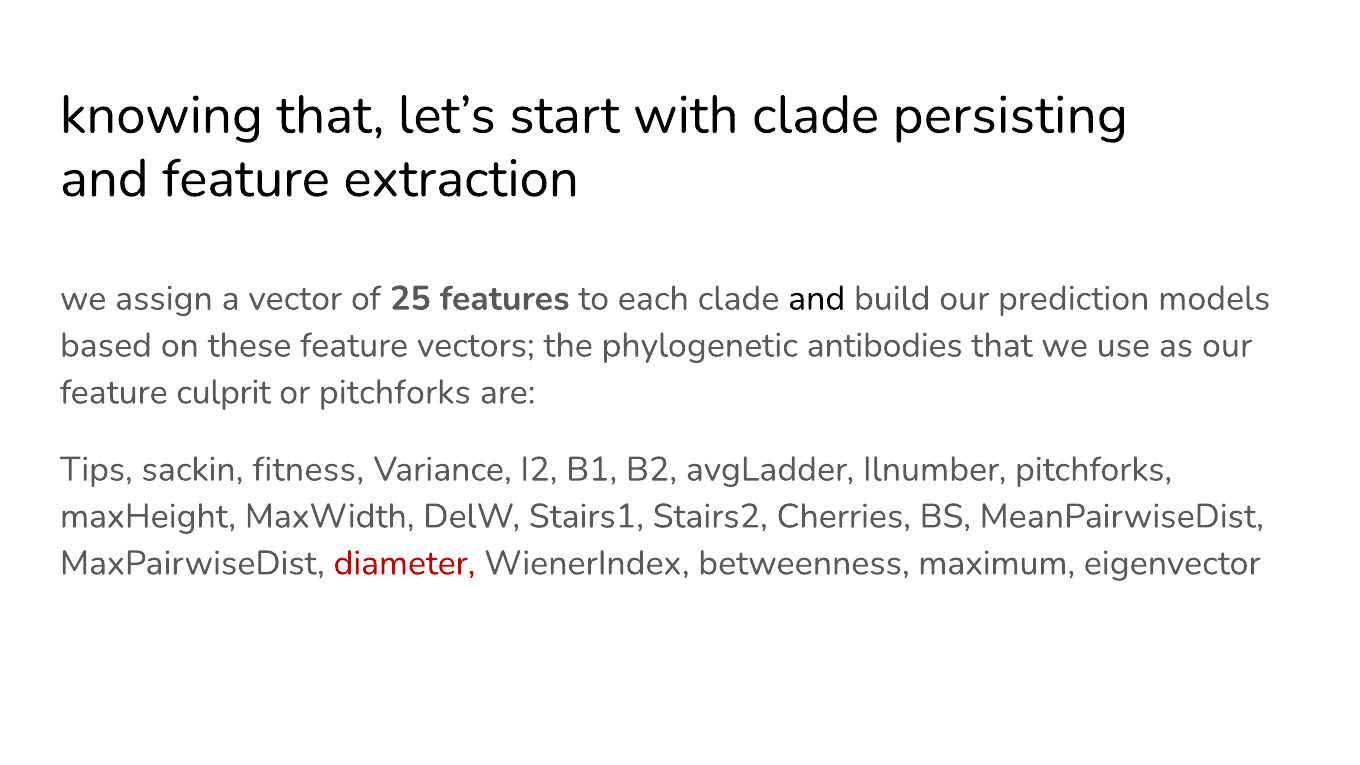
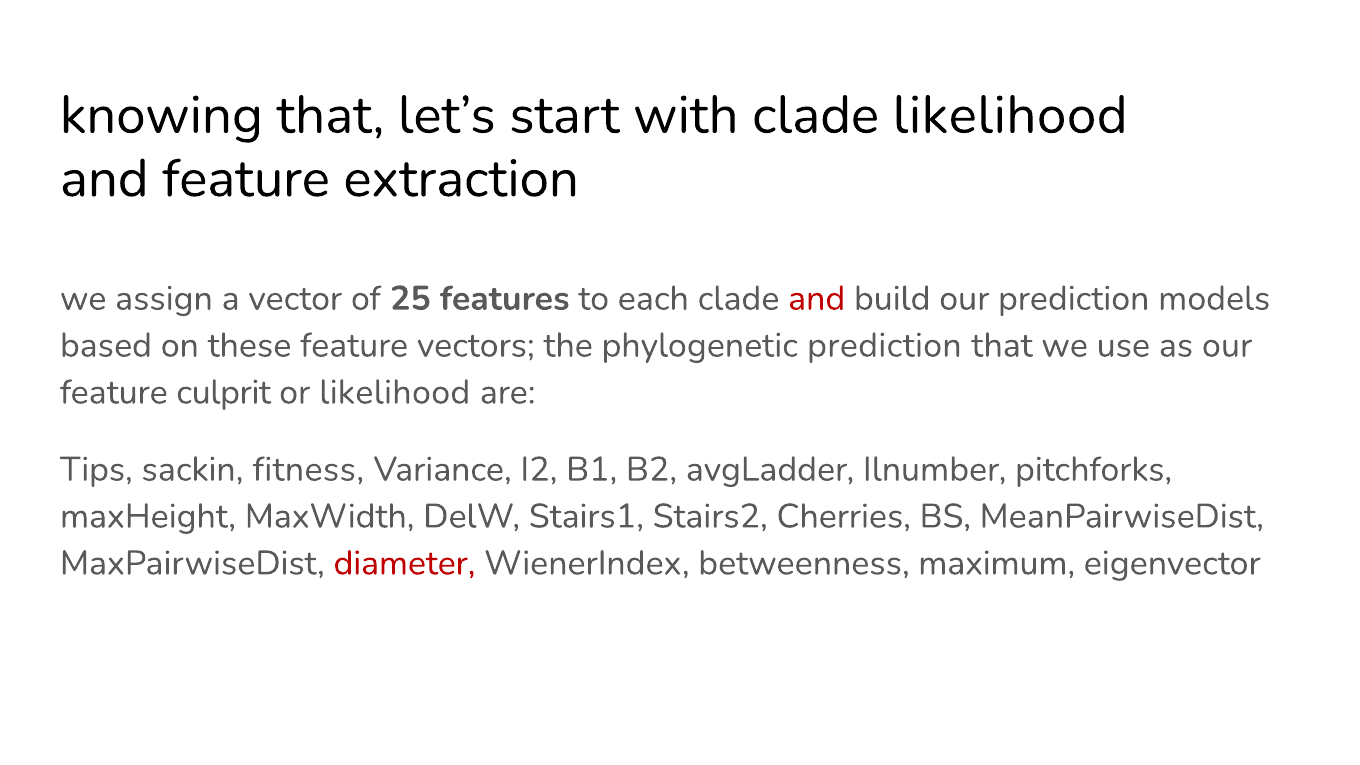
clade persisting: persisting -> likelihood
and at (817, 298) colour: black -> red
phylogenetic antibodies: antibodies -> prediction
or pitchforks: pitchforks -> likelihood
